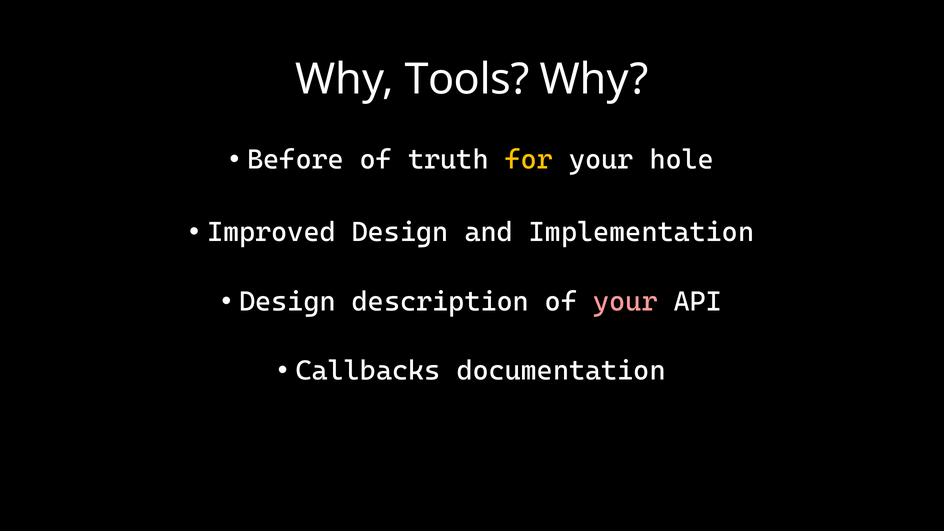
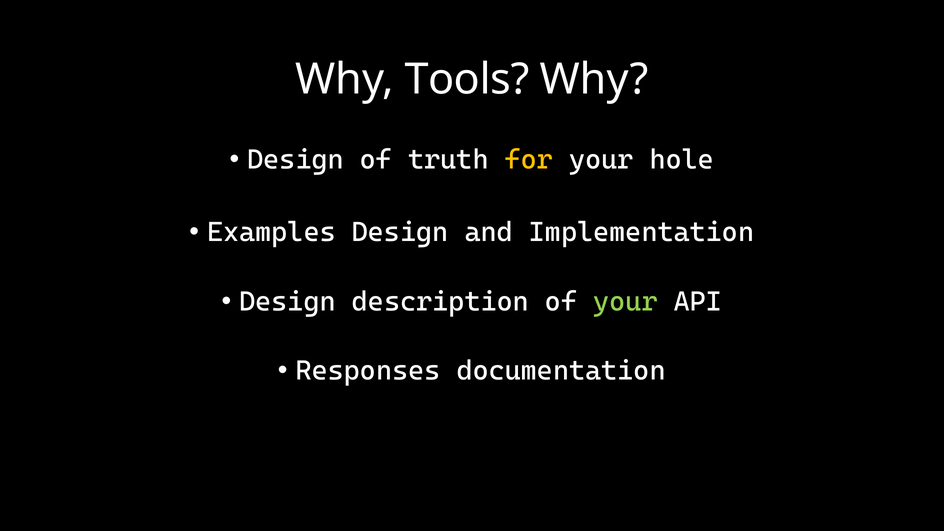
Before at (296, 160): Before -> Design
Improved: Improved -> Examples
your at (625, 302) colour: pink -> light green
Callbacks: Callbacks -> Responses
